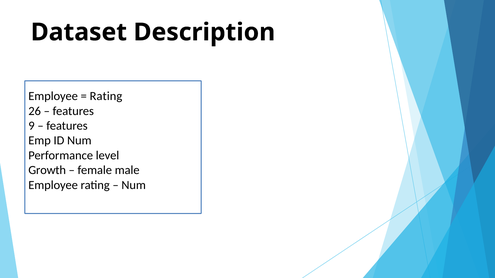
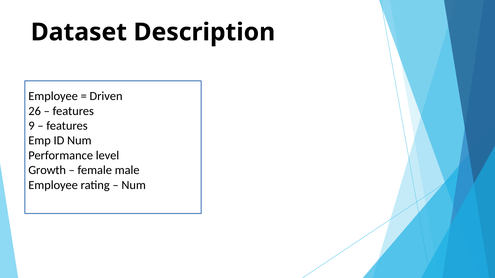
Rating at (106, 96): Rating -> Driven
